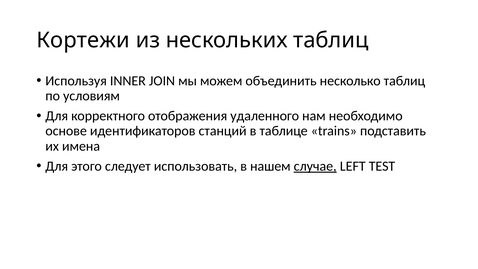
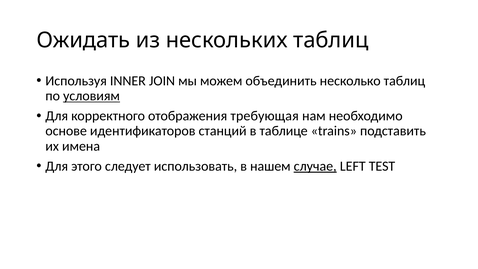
Кортежи: Кортежи -> Ожидать
условиям underline: none -> present
удаленного: удаленного -> требующая
